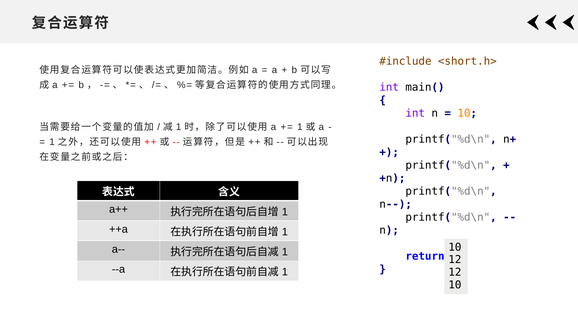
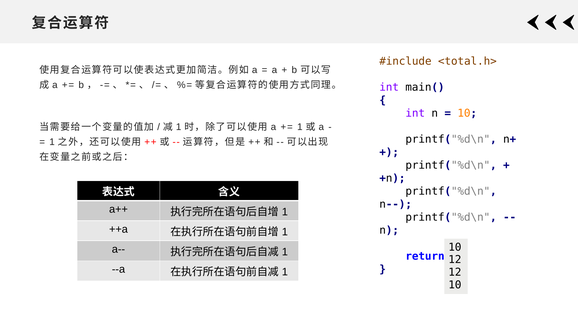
<short.h>: <short.h> -> <total.h>
